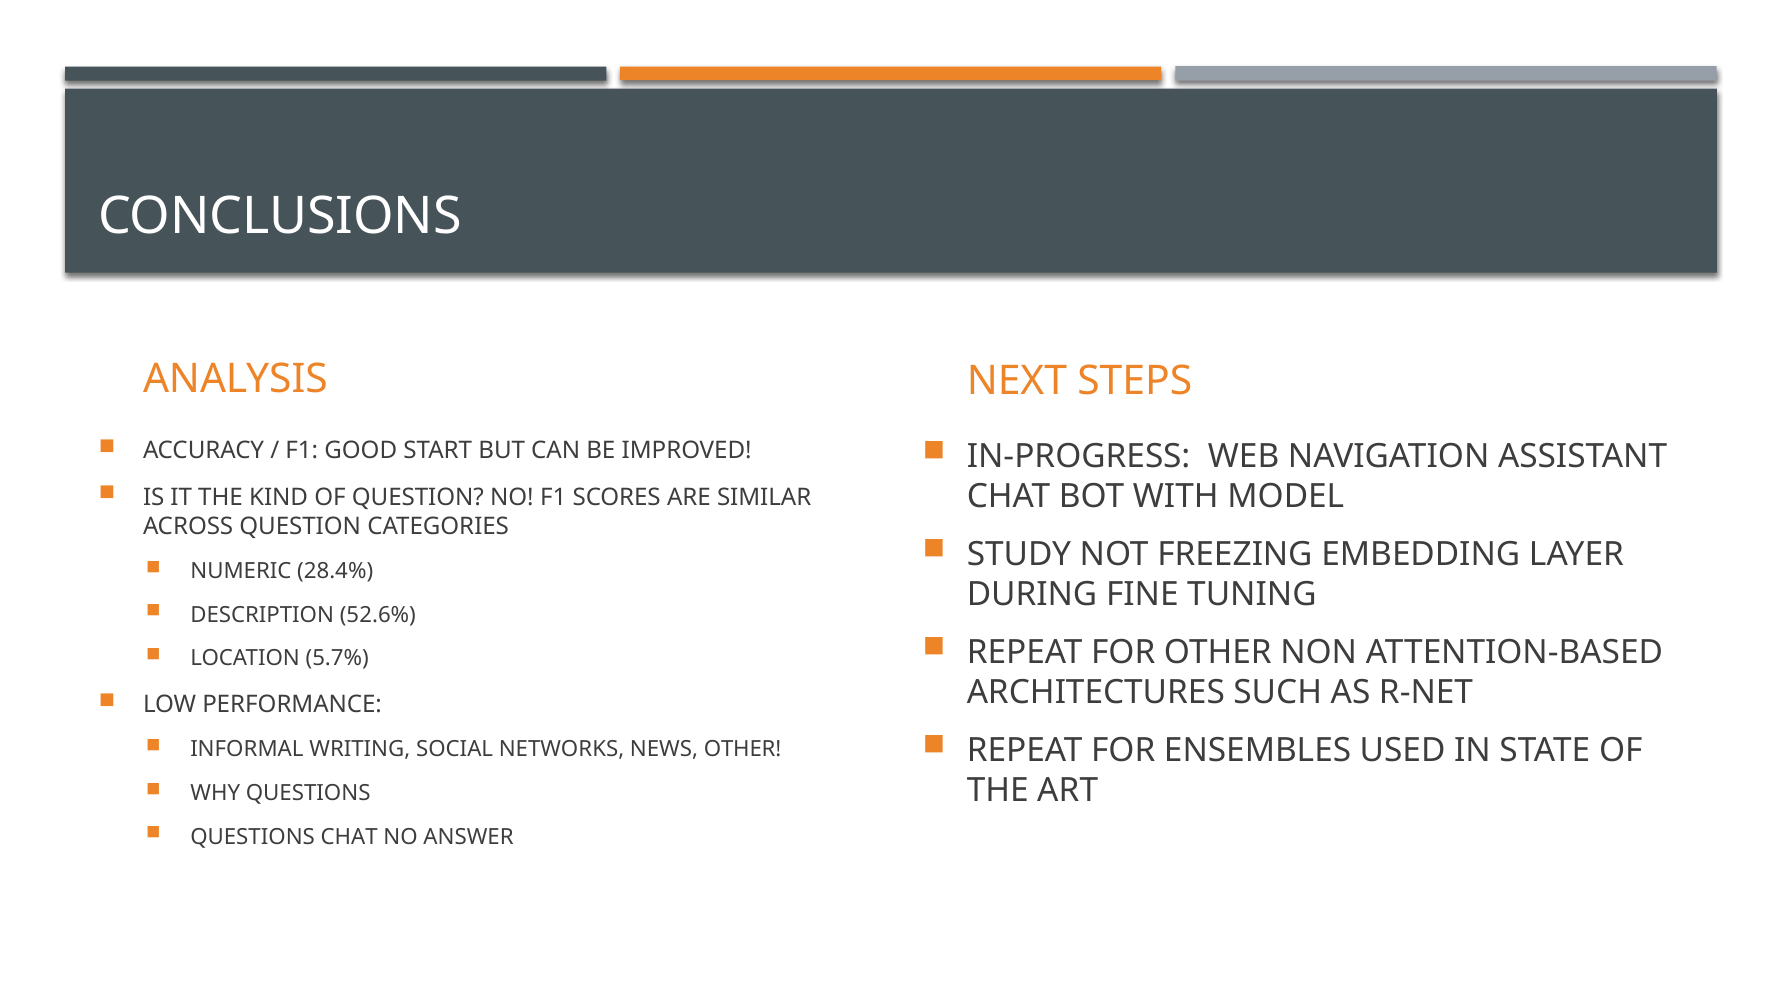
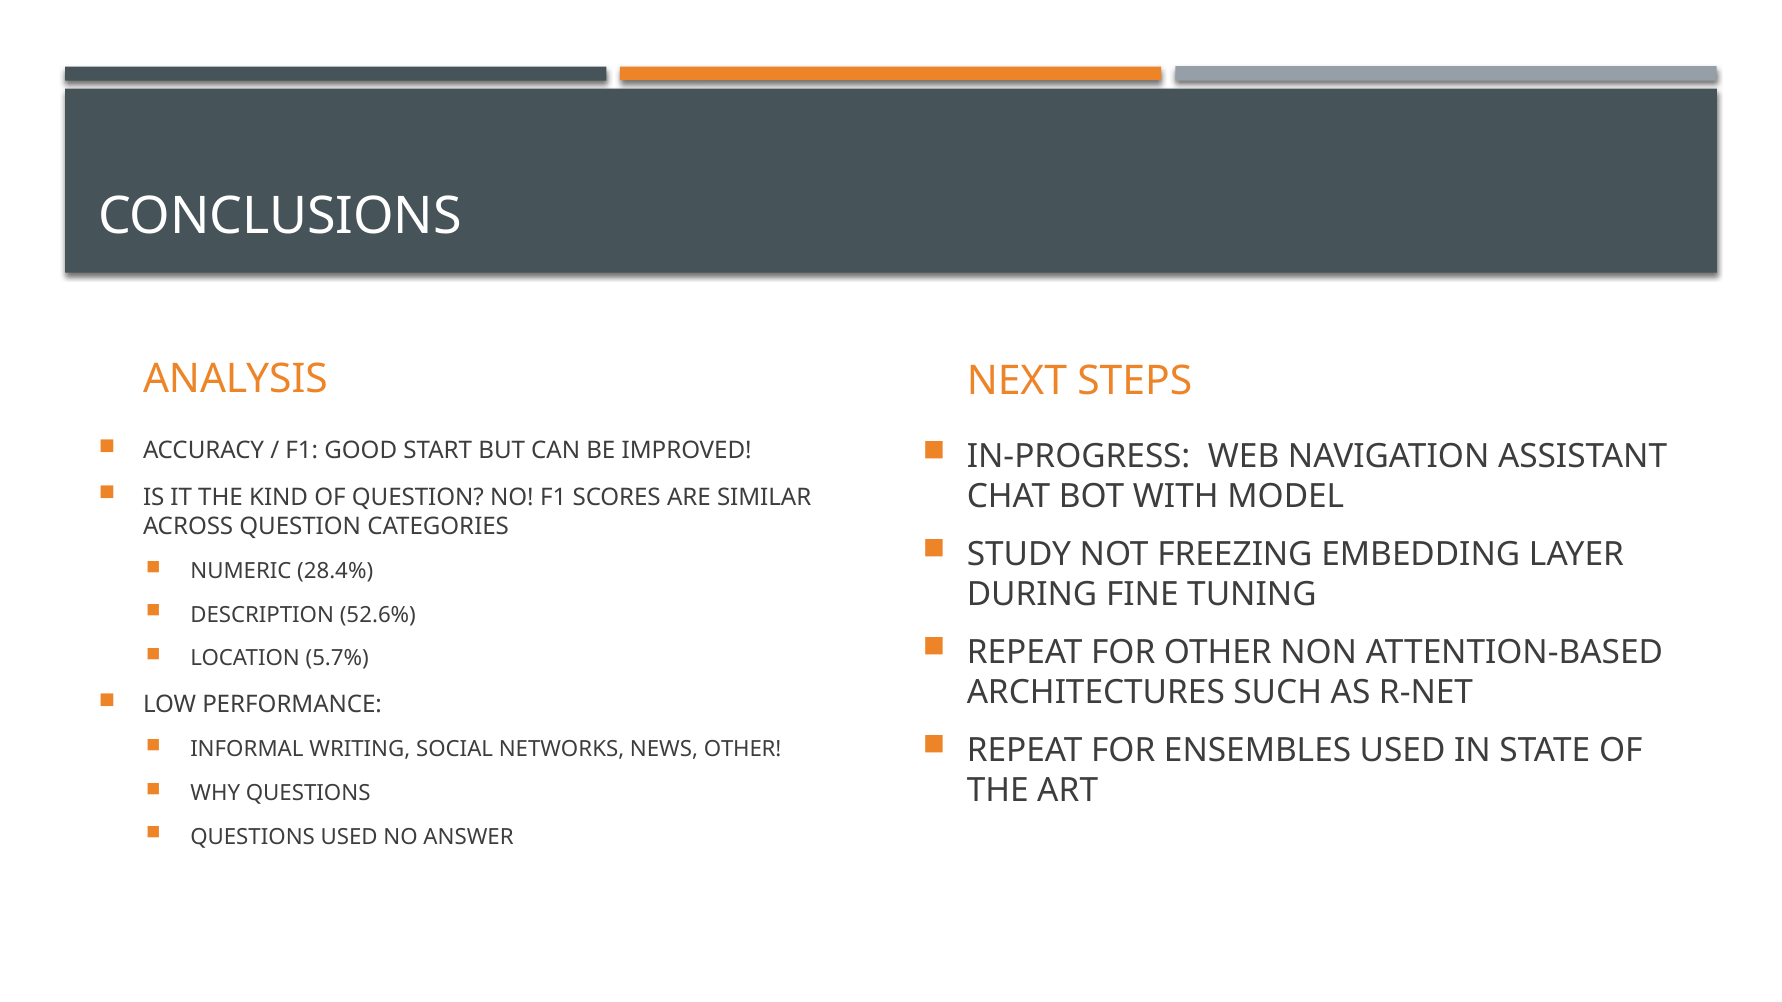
QUESTIONS CHAT: CHAT -> USED
